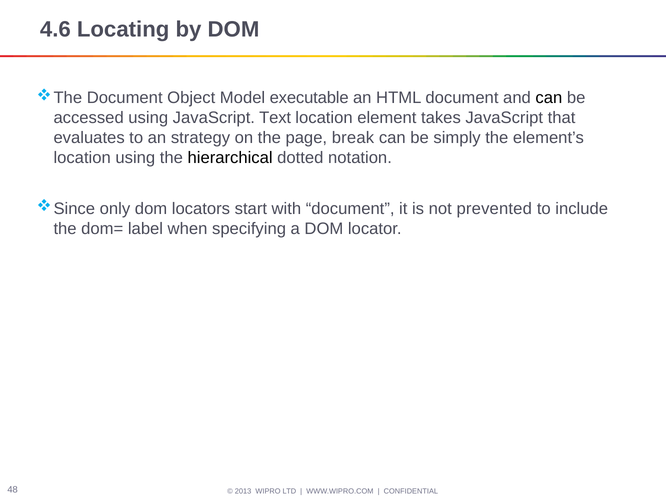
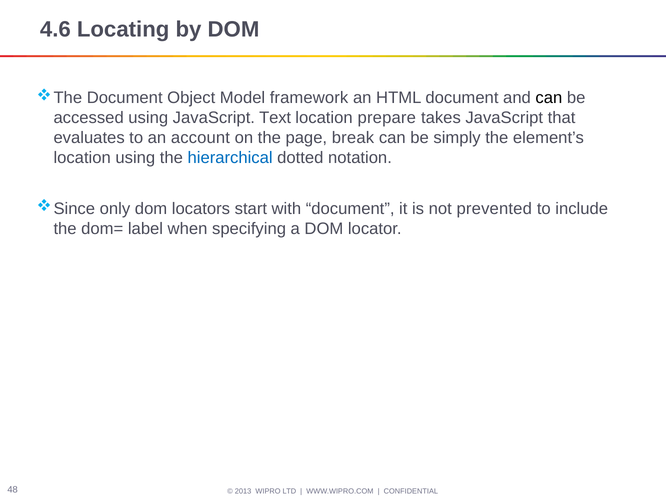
executable: executable -> framework
element: element -> prepare
strategy: strategy -> account
hierarchical colour: black -> blue
